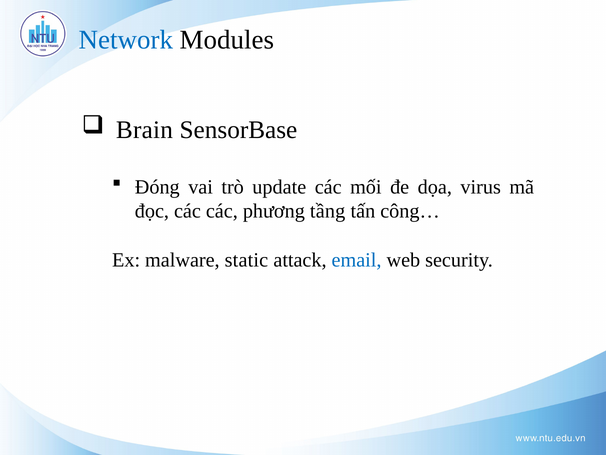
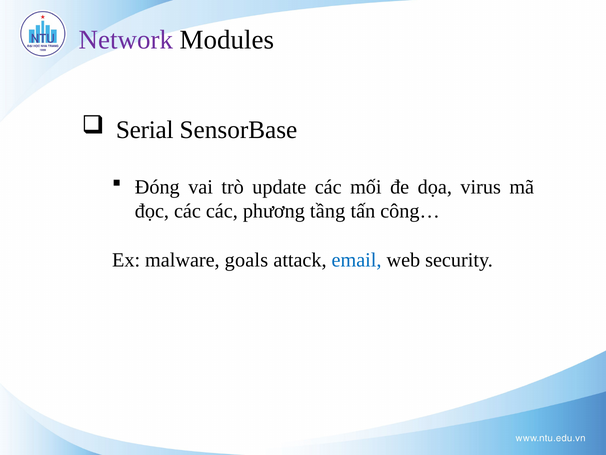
Network colour: blue -> purple
Brain: Brain -> Serial
static: static -> goals
